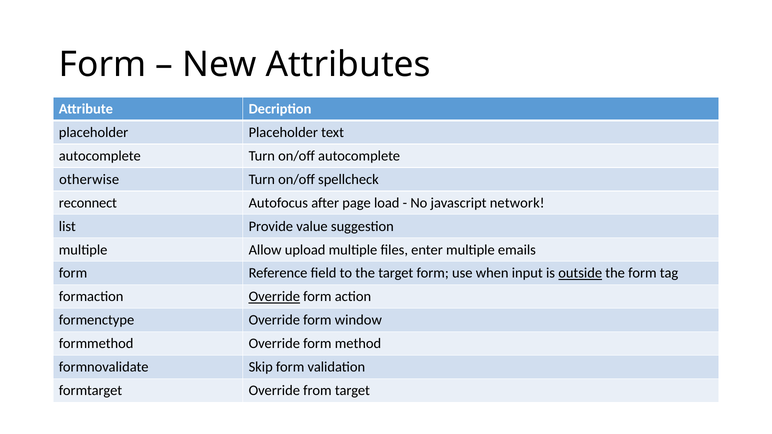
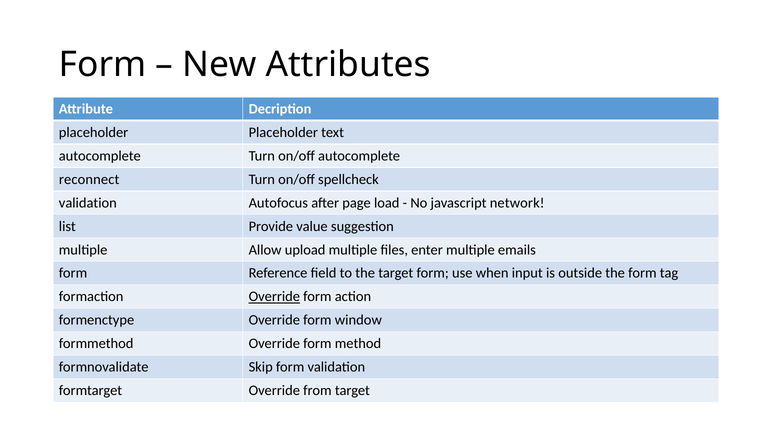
otherwise: otherwise -> reconnect
reconnect at (88, 203): reconnect -> validation
outside underline: present -> none
